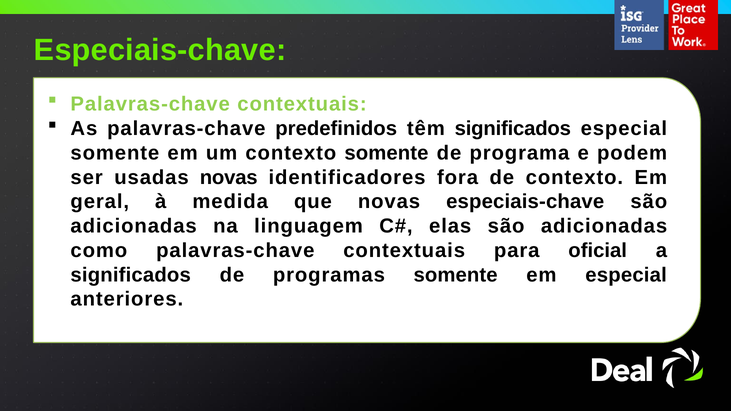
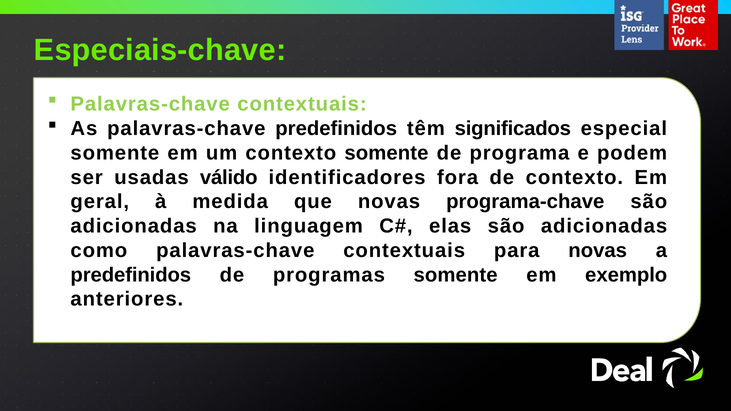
usadas novas: novas -> válido
novas especiais-chave: especiais-chave -> programa-chave
para oficial: oficial -> novas
significados at (131, 275): significados -> predefinidos
em especial: especial -> exemplo
